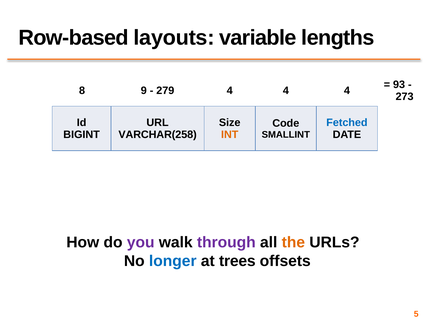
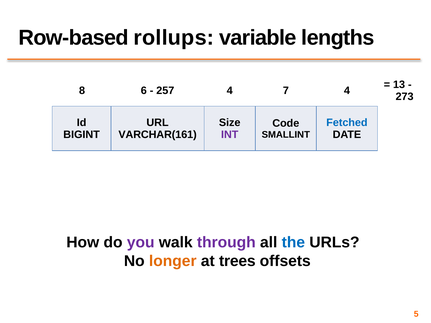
layouts: layouts -> rollups
93: 93 -> 13
9: 9 -> 6
279: 279 -> 257
4 at (286, 91): 4 -> 7
VARCHAR(258: VARCHAR(258 -> VARCHAR(161
INT colour: orange -> purple
the colour: orange -> blue
longer colour: blue -> orange
